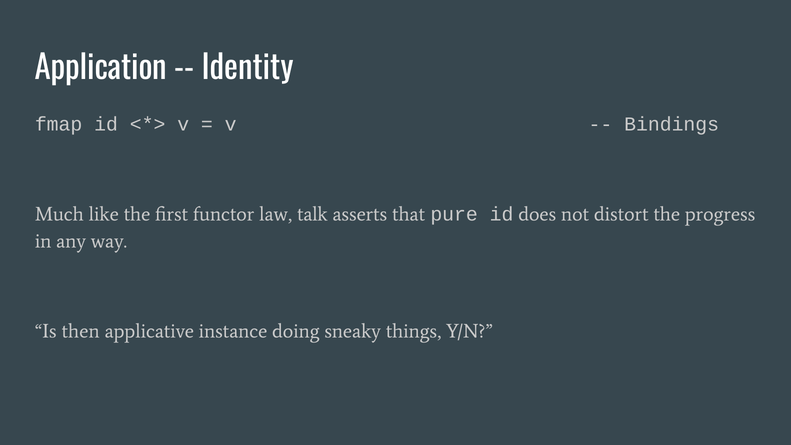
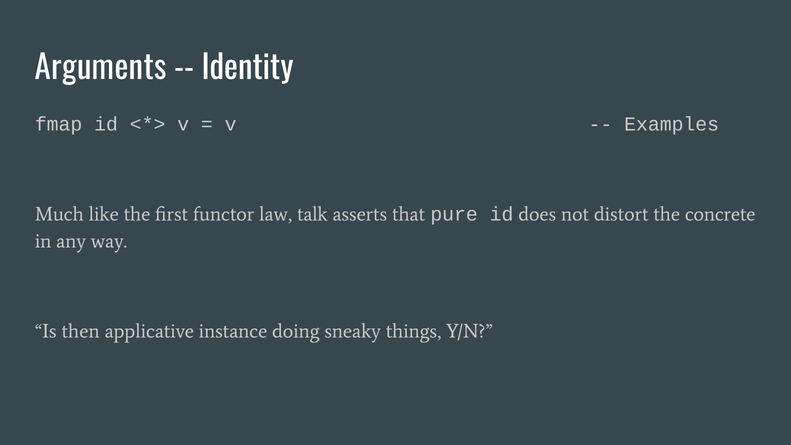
Application: Application -> Arguments
Bindings: Bindings -> Examples
progress: progress -> concrete
